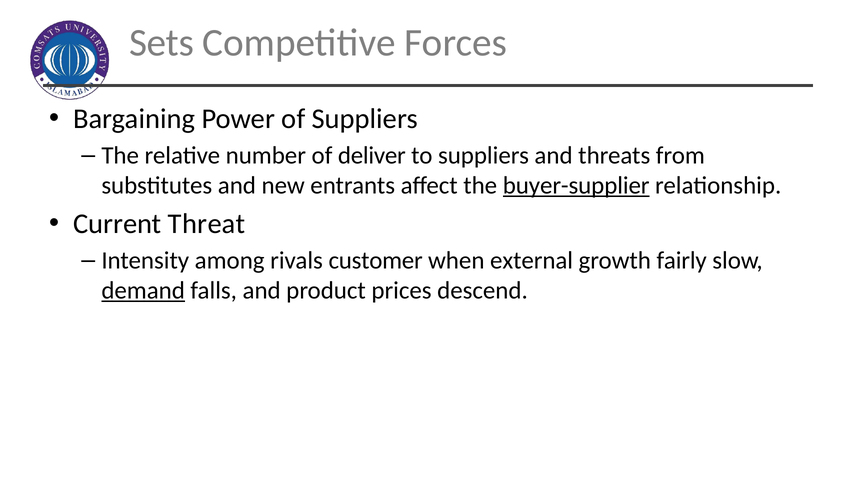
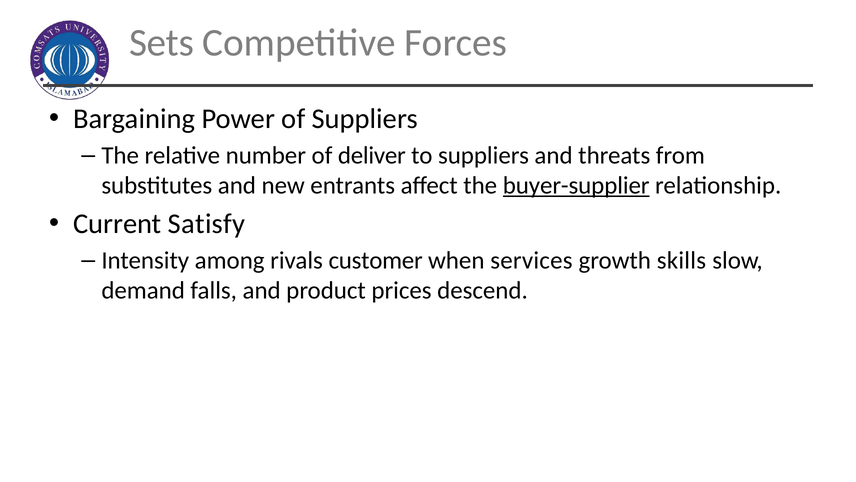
Threat: Threat -> Satisfy
external: external -> services
fairly: fairly -> skills
demand underline: present -> none
